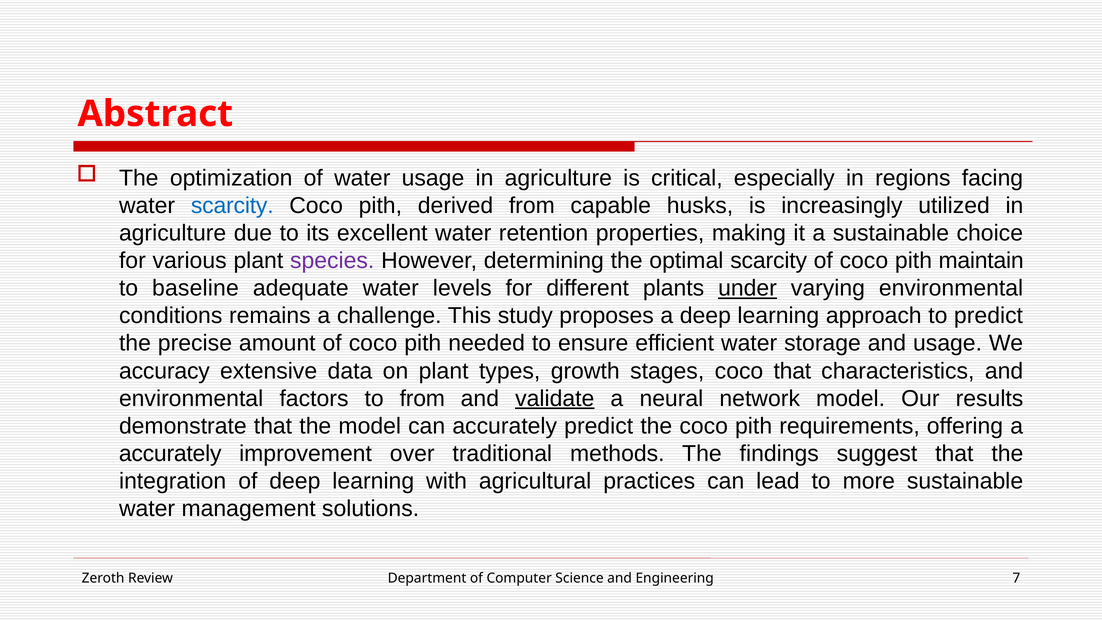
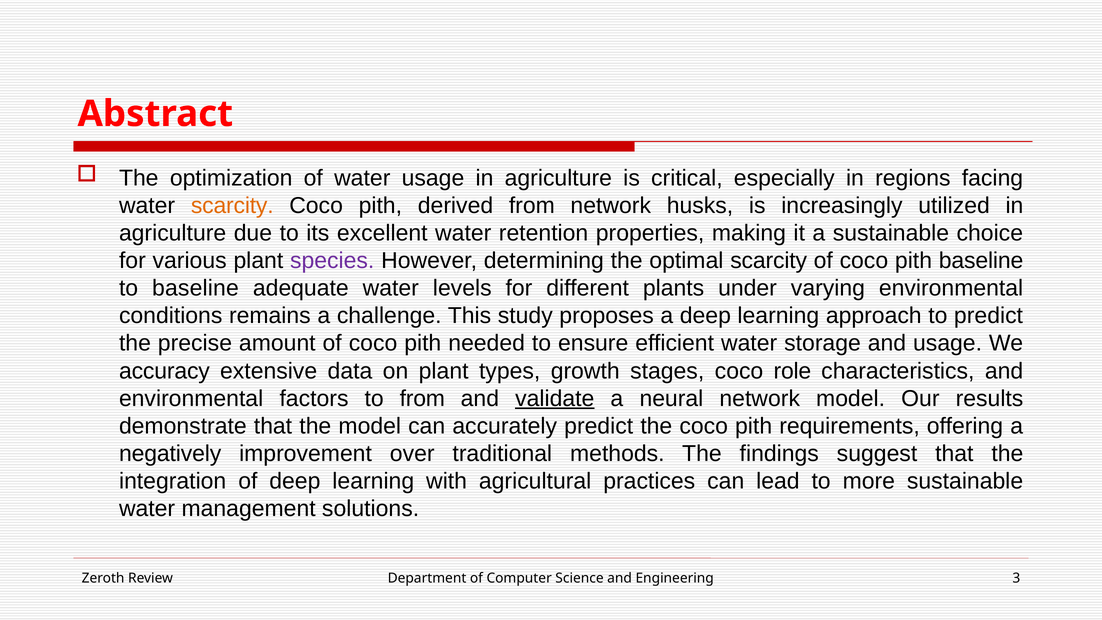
scarcity at (232, 205) colour: blue -> orange
from capable: capable -> network
pith maintain: maintain -> baseline
under underline: present -> none
coco that: that -> role
accurately at (170, 454): accurately -> negatively
7: 7 -> 3
